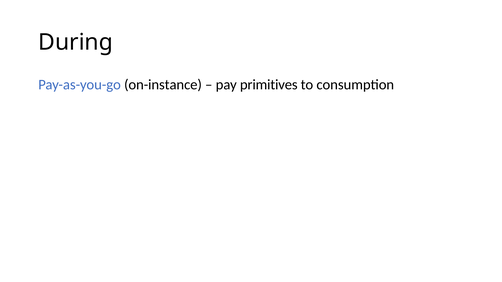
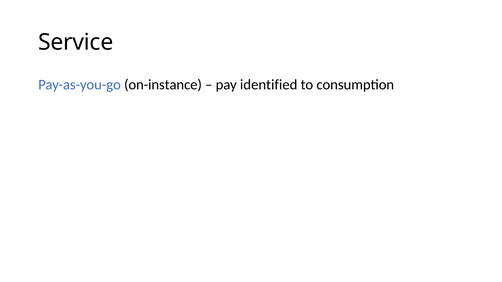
During: During -> Service
primitives: primitives -> identified
